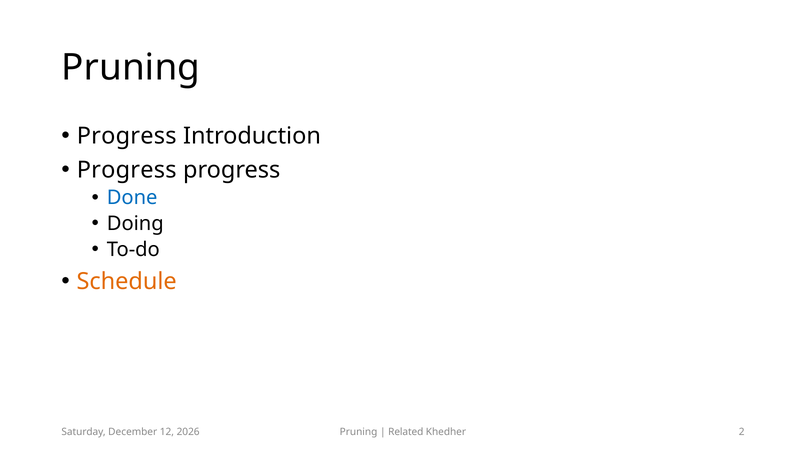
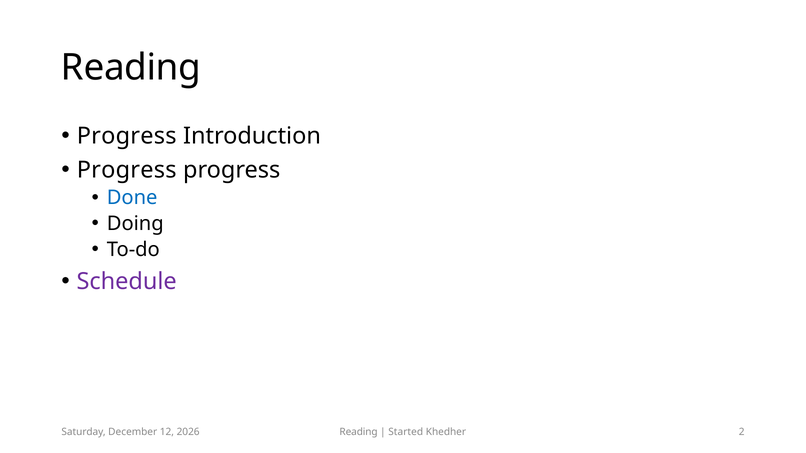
Pruning at (131, 68): Pruning -> Reading
Schedule colour: orange -> purple
Pruning at (359, 432): Pruning -> Reading
Related: Related -> Started
